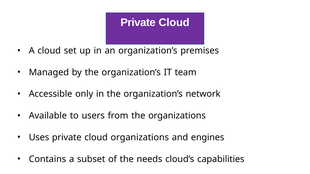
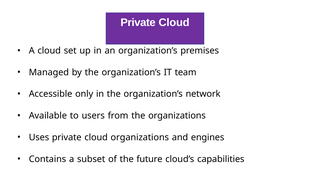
needs: needs -> future
